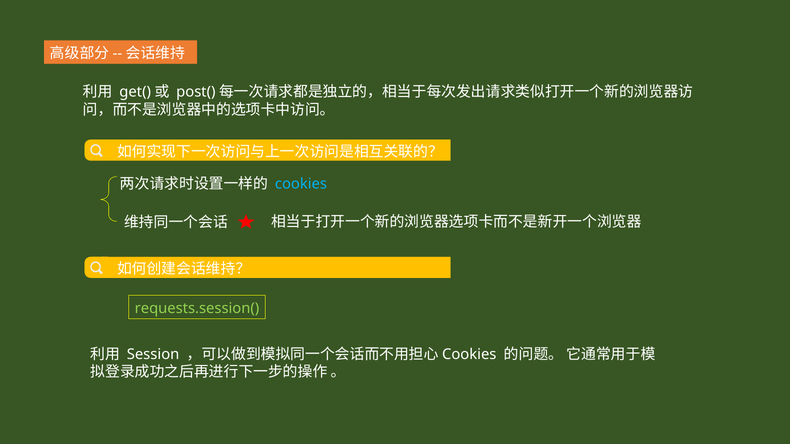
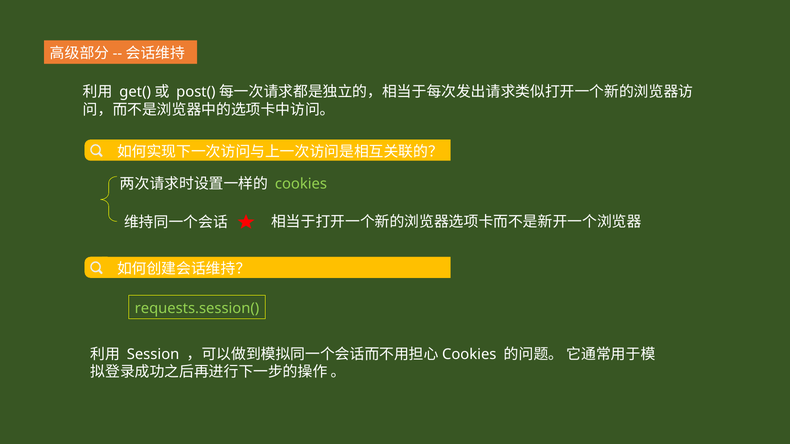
cookies colour: light blue -> light green
